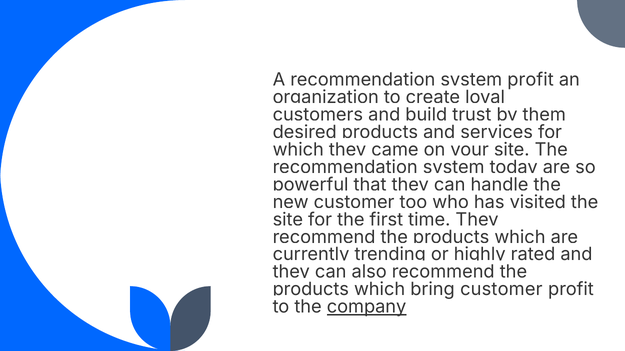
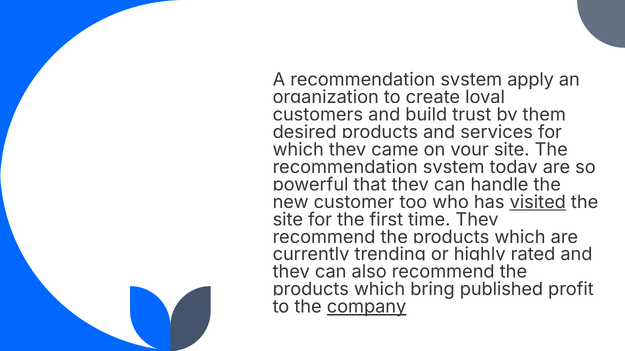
profit at (531, 80): profit -> apply
visited underline: none -> present
bring customer: customer -> published
